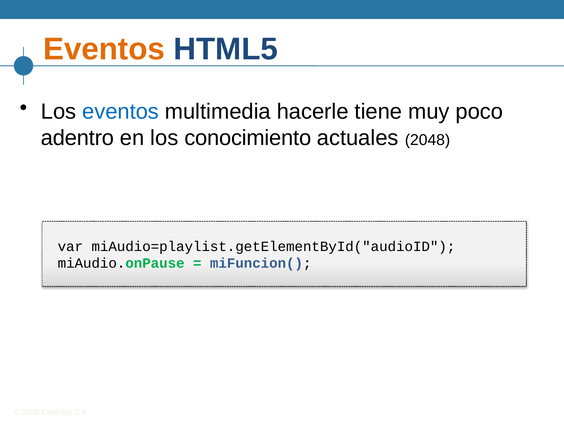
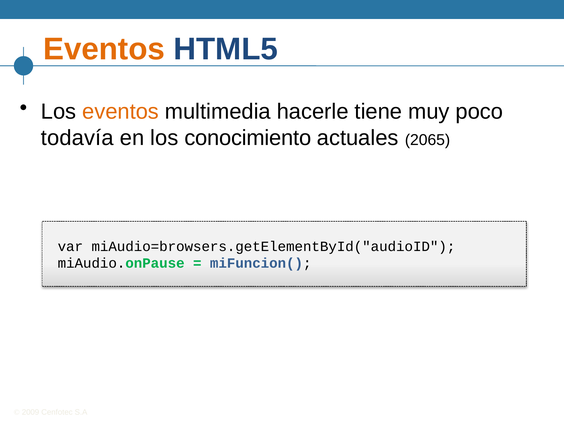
eventos at (121, 112) colour: blue -> orange
adentro: adentro -> todavía
2048: 2048 -> 2065
miAudio=playlist.getElementById("audioID: miAudio=playlist.getElementById("audioID -> miAudio=browsers.getElementById("audioID
